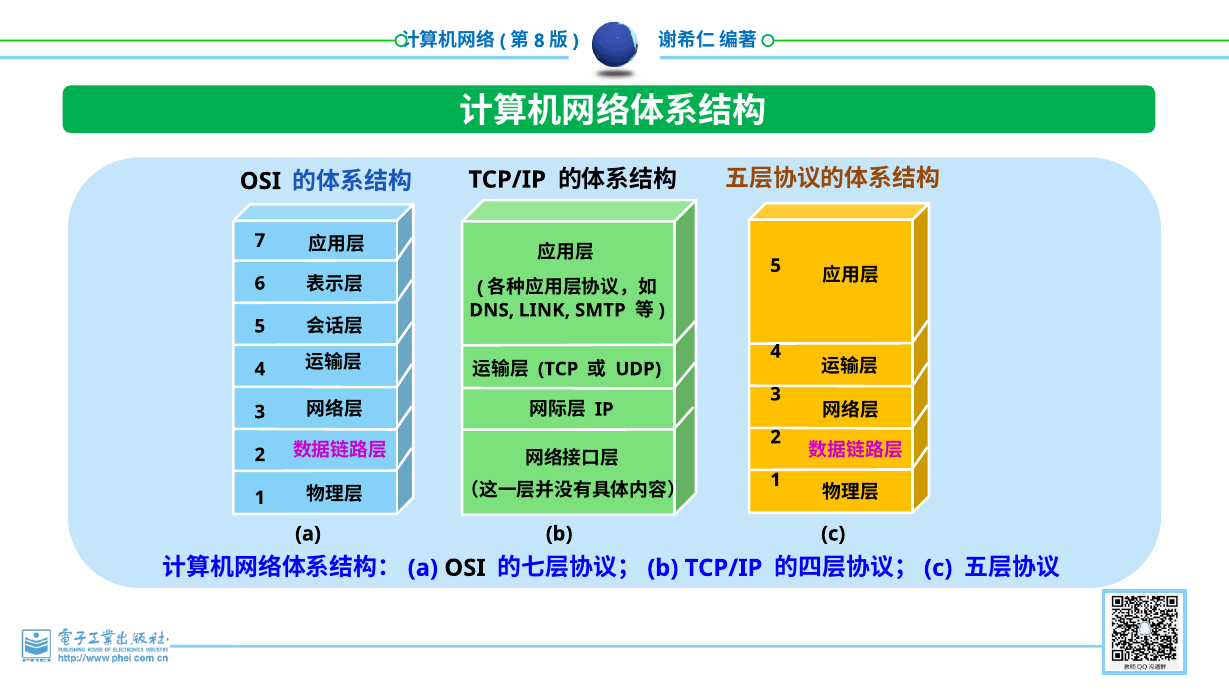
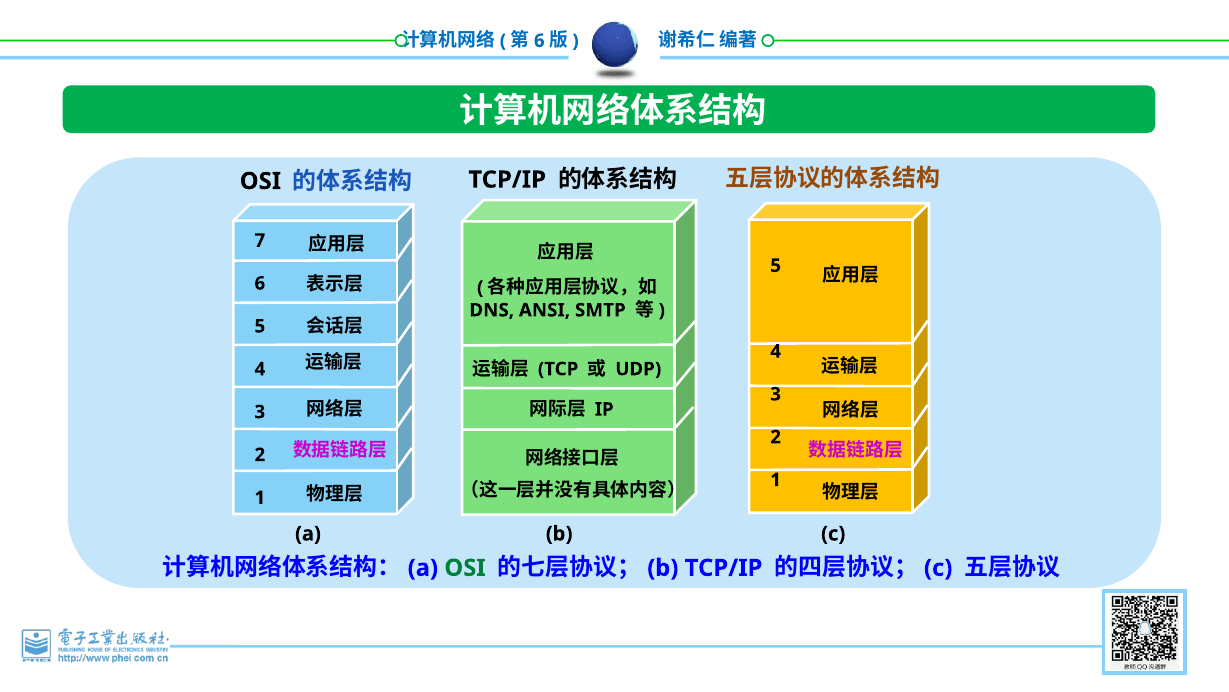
8 at (539, 41): 8 -> 6
LINK: LINK -> ANSI
OSI at (465, 567) colour: black -> green
